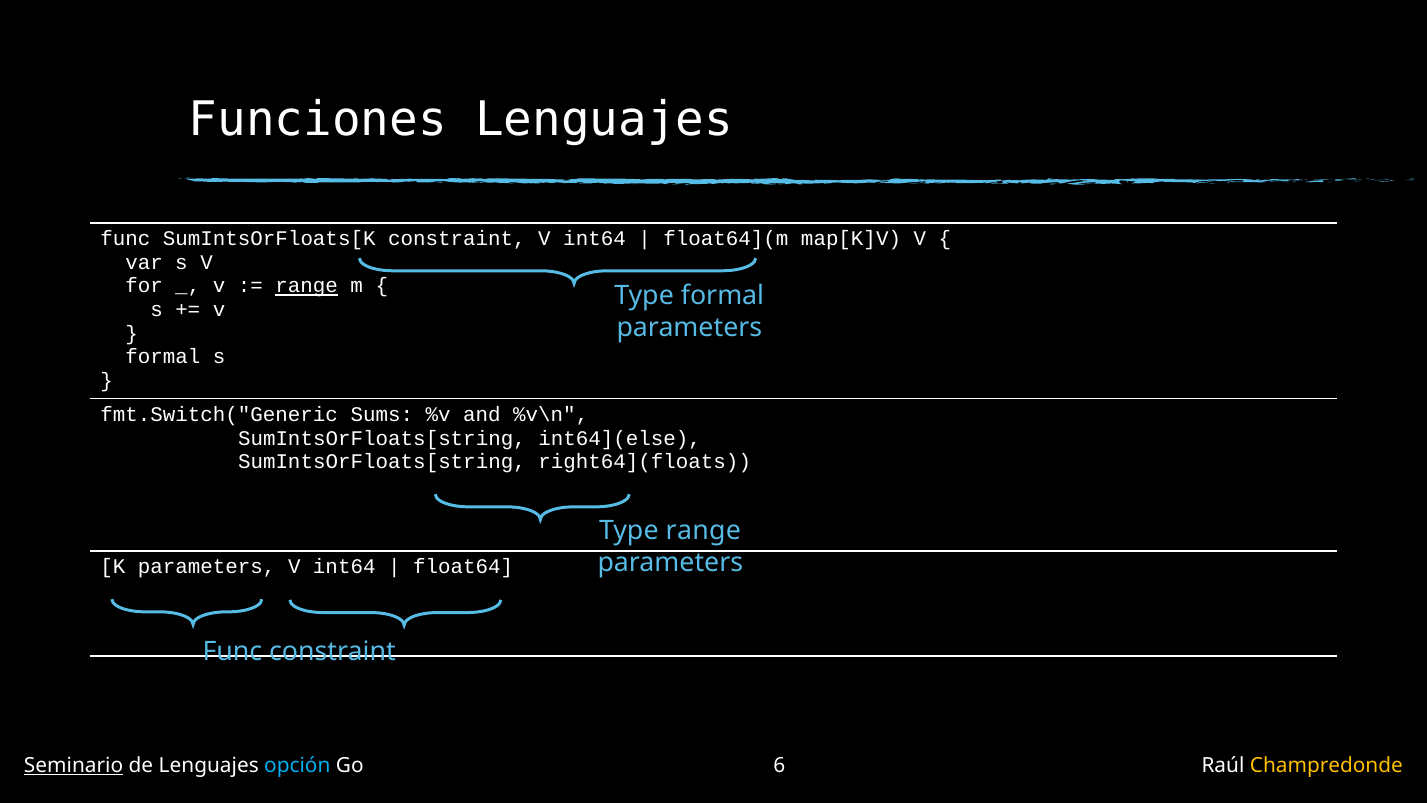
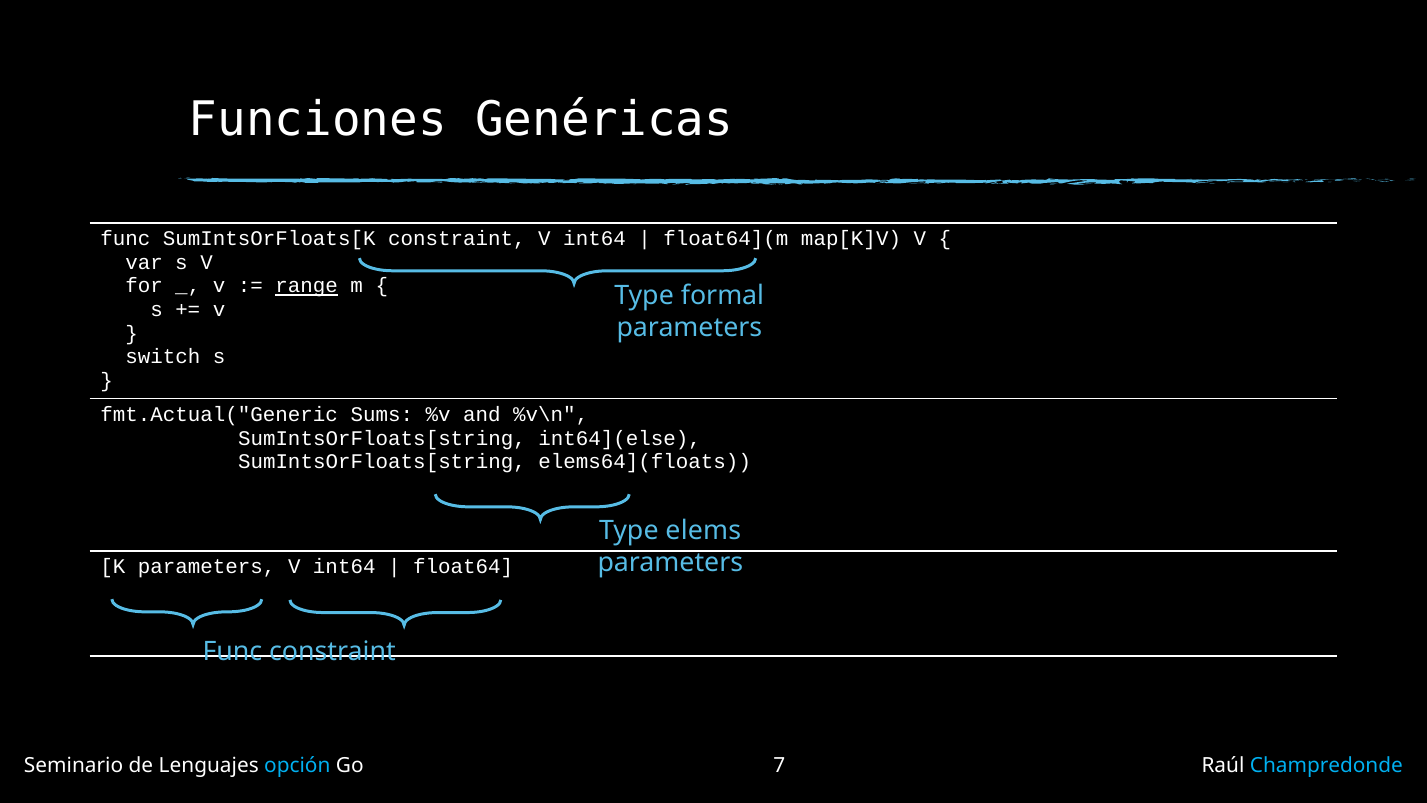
Funciones Lenguajes: Lenguajes -> Genéricas
formal at (163, 357): formal -> switch
fmt.Switch("Generic: fmt.Switch("Generic -> fmt.Actual("Generic
right64](floats: right64](floats -> elems64](floats
Type range: range -> elems
Seminario underline: present -> none
6: 6 -> 7
Champredonde colour: yellow -> light blue
